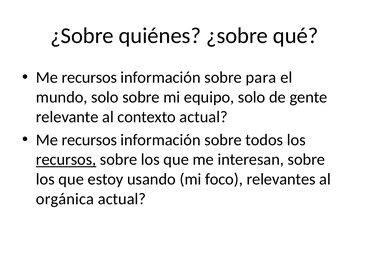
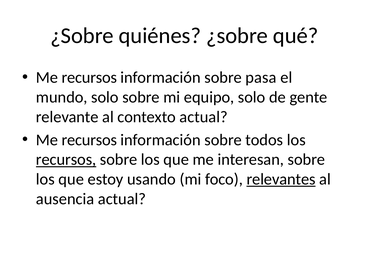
para: para -> pasa
relevantes underline: none -> present
orgánica: orgánica -> ausencia
